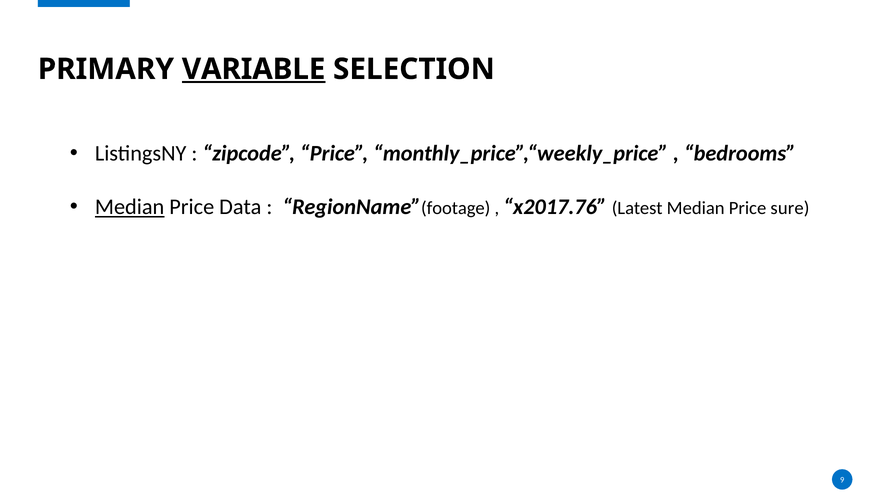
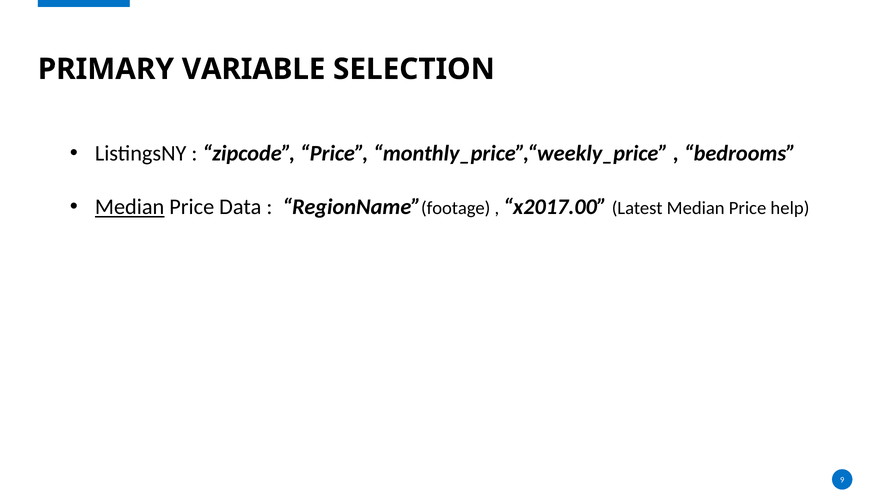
VARIABLE underline: present -> none
x2017.76: x2017.76 -> x2017.00
sure: sure -> help
